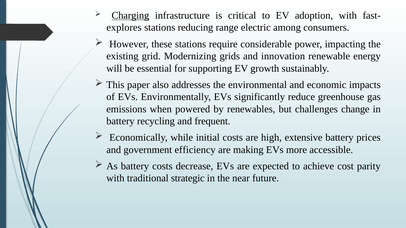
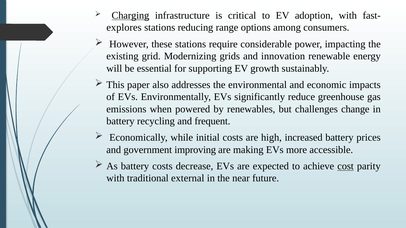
electric: electric -> options
extensive: extensive -> increased
efficiency: efficiency -> improving
cost underline: none -> present
strategic: strategic -> external
